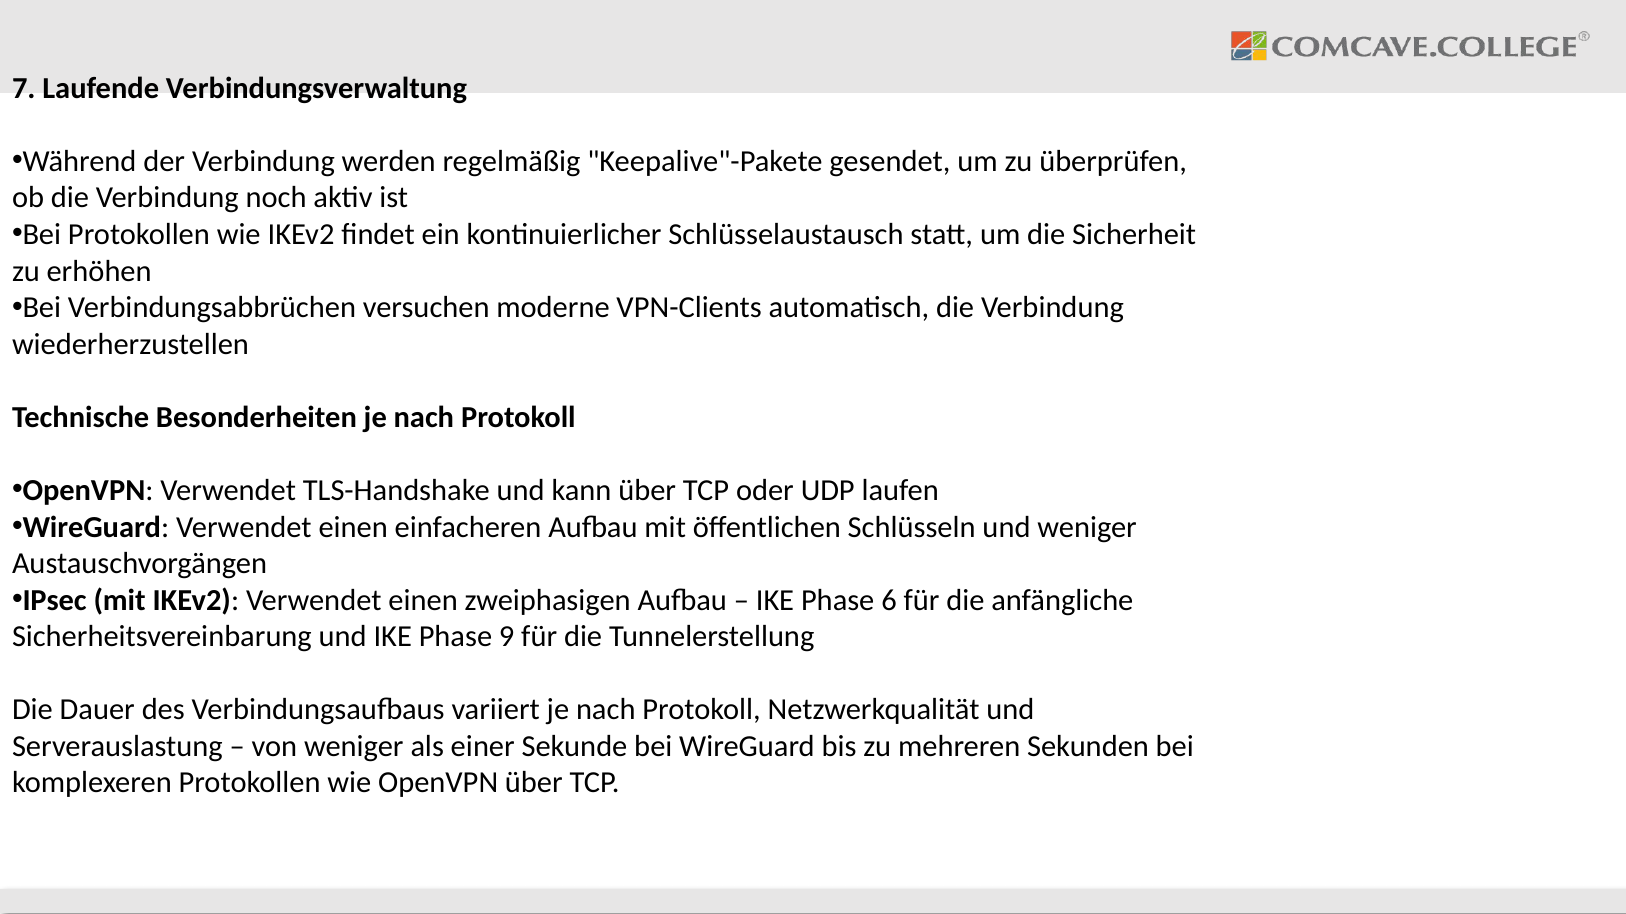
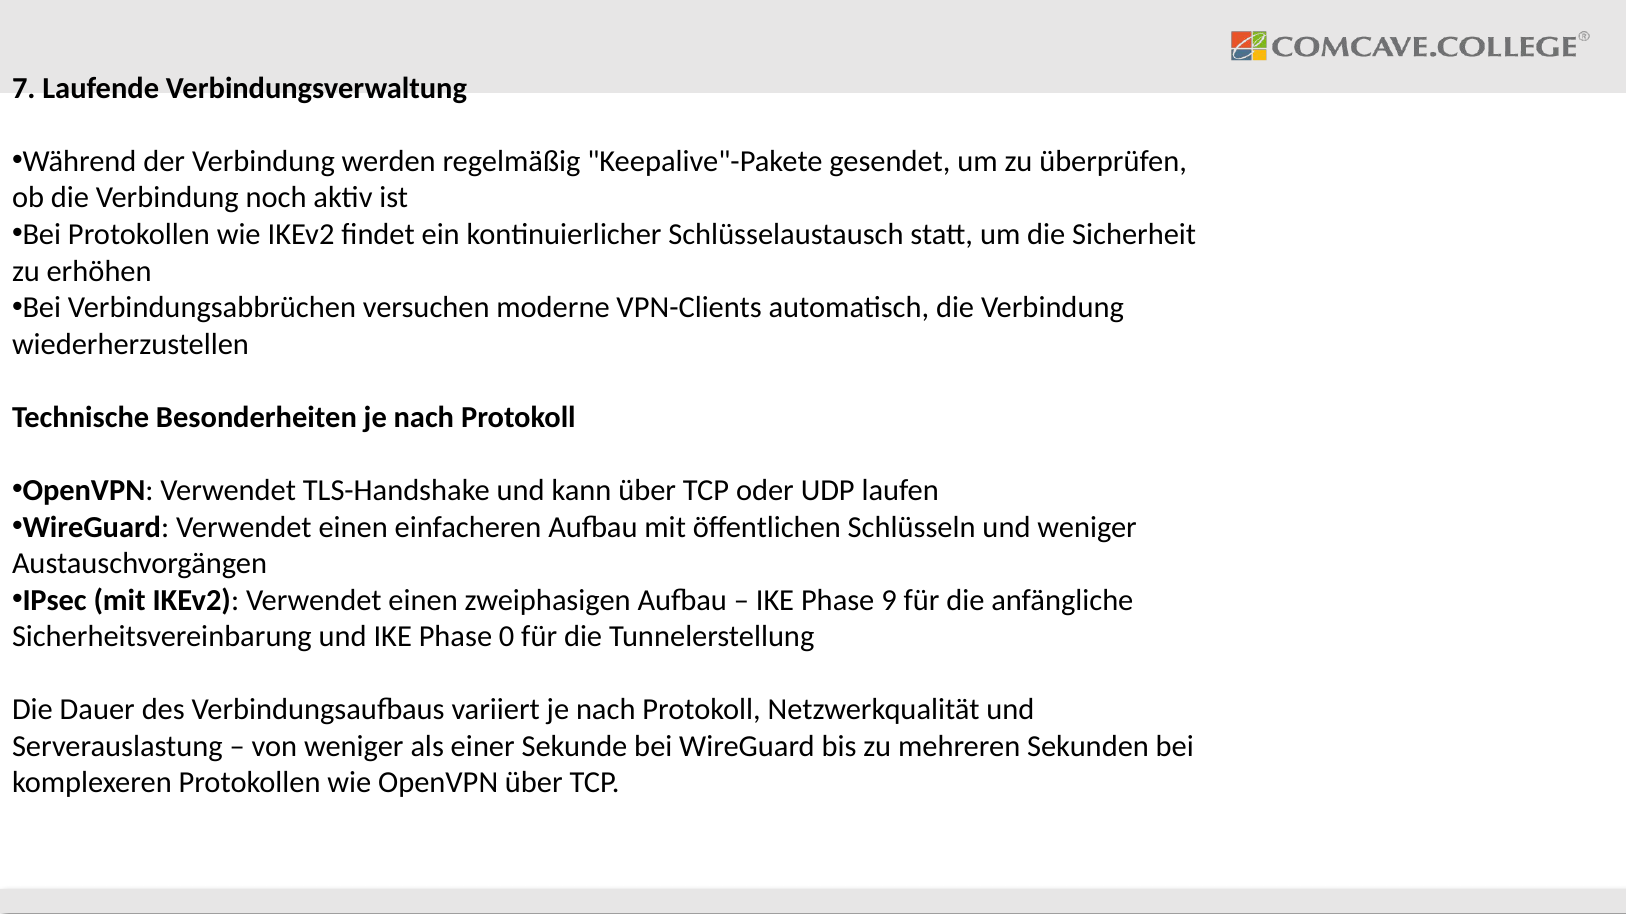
6: 6 -> 9
9: 9 -> 0
